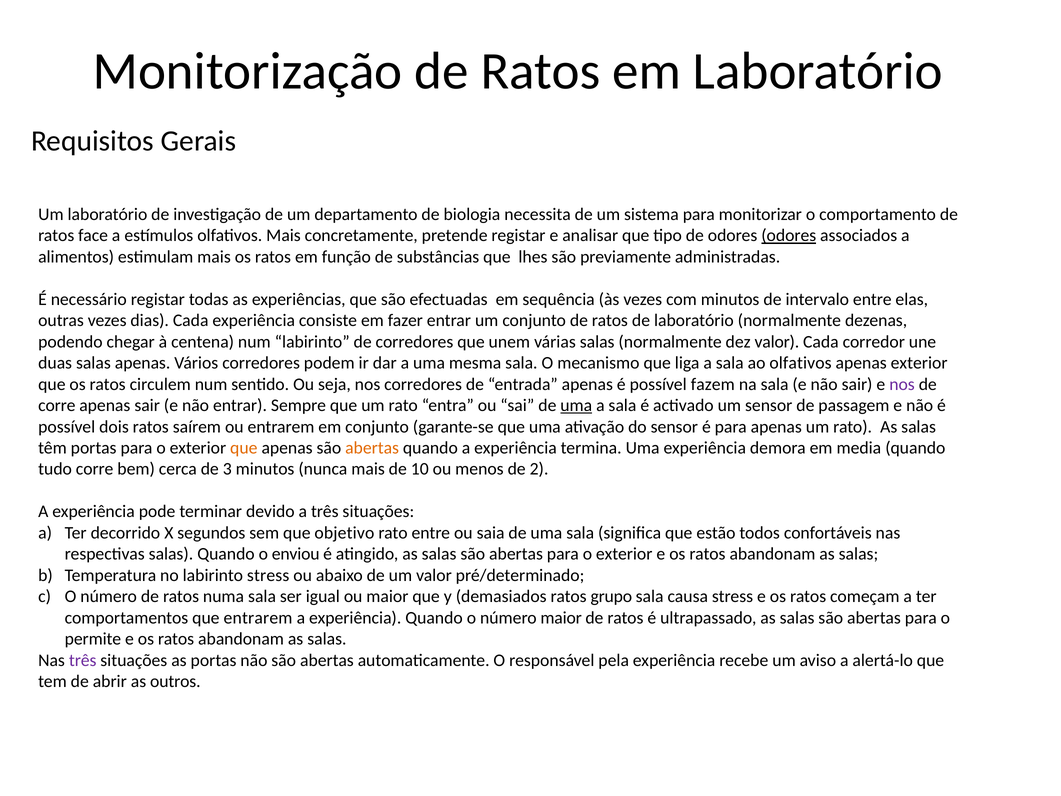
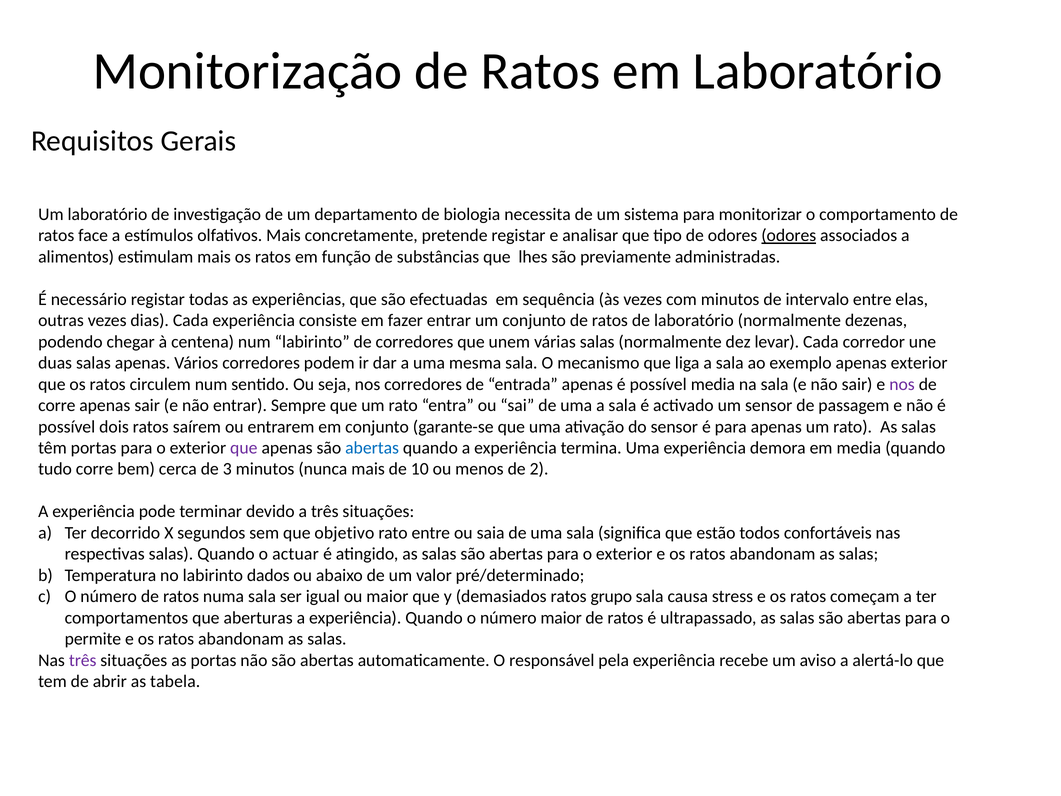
dez valor: valor -> levar
ao olfativos: olfativos -> exemplo
possível fazem: fazem -> media
uma at (576, 405) underline: present -> none
que at (244, 448) colour: orange -> purple
abertas at (372, 448) colour: orange -> blue
enviou: enviou -> actuar
labirinto stress: stress -> dados
que entrarem: entrarem -> aberturas
outros: outros -> tabela
